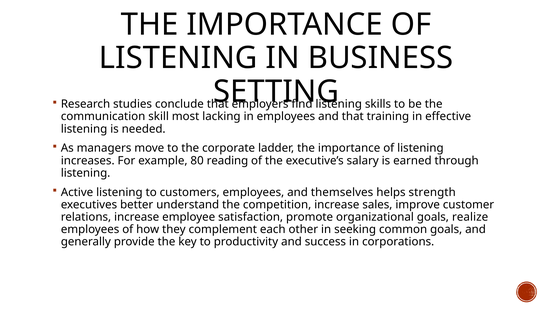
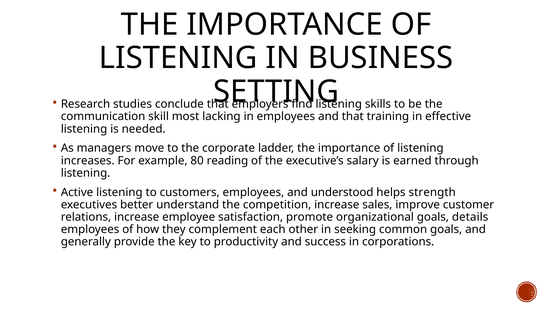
themselves: themselves -> understood
realize: realize -> details
